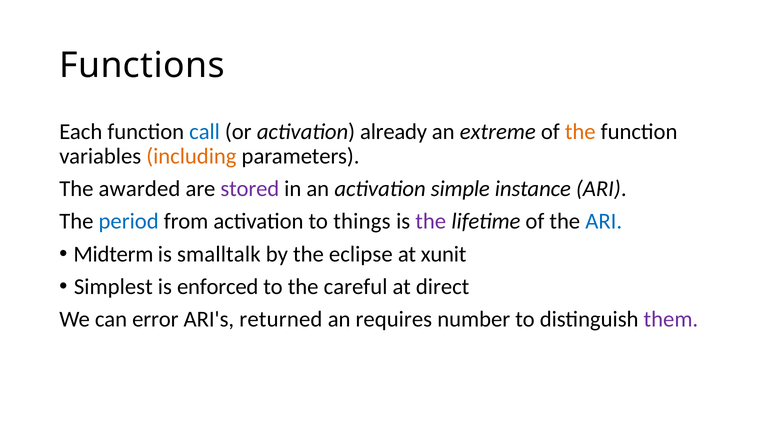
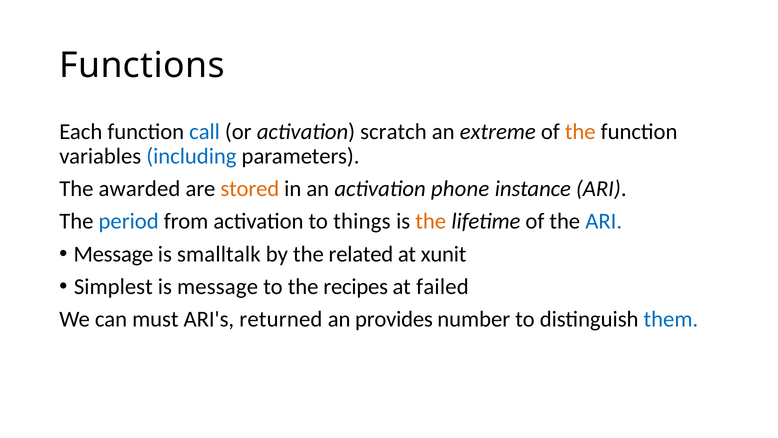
already: already -> scratch
including colour: orange -> blue
stored colour: purple -> orange
simple: simple -> phone
the at (431, 221) colour: purple -> orange
Midterm at (113, 254): Midterm -> Message
eclipse: eclipse -> related
is enforced: enforced -> message
careful: careful -> recipes
direct: direct -> failed
error: error -> must
requires: requires -> provides
them colour: purple -> blue
